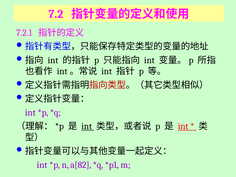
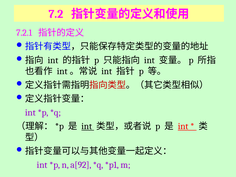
a[82: a[82 -> a[92
